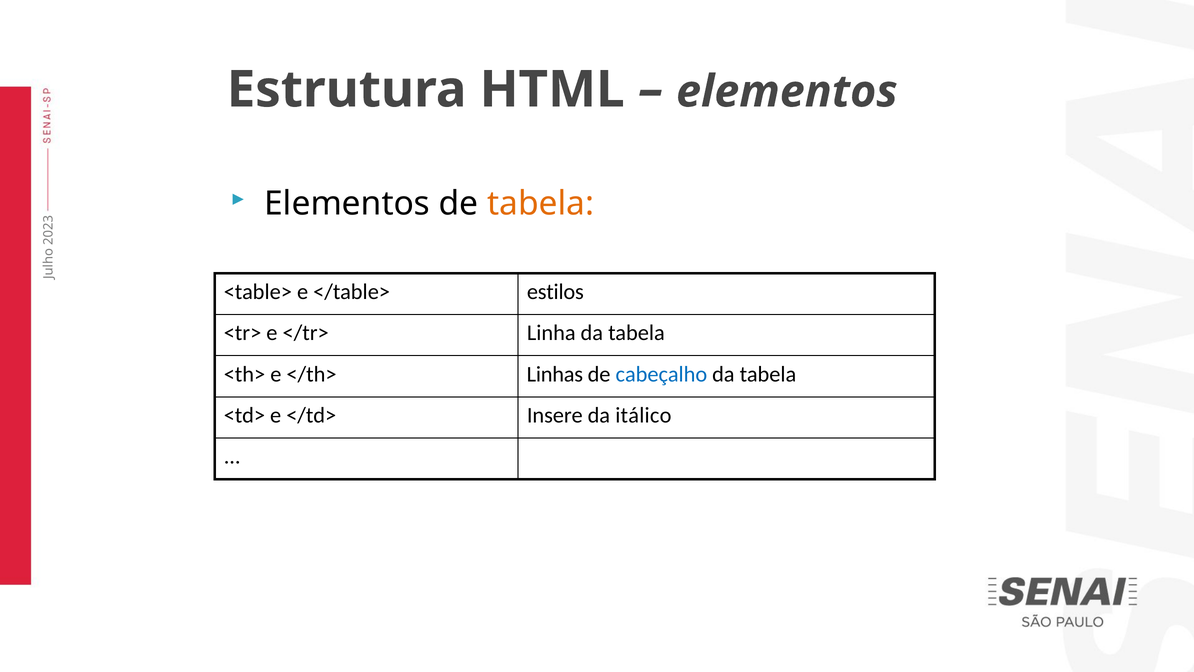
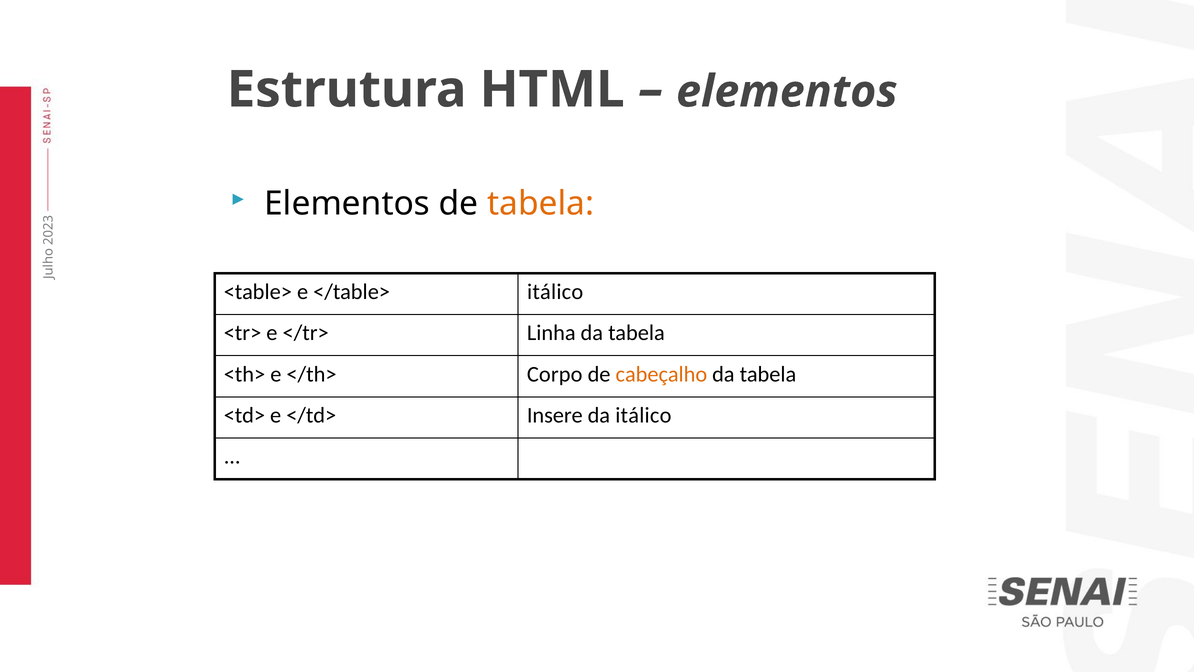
</table> estilos: estilos -> itálico
Linhas: Linhas -> Corpo
cabeçalho colour: blue -> orange
